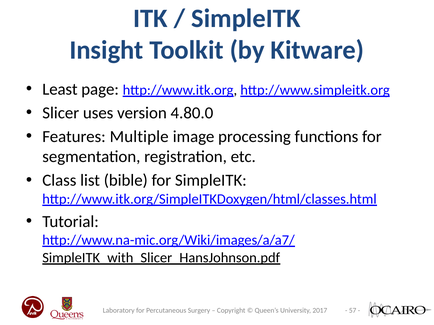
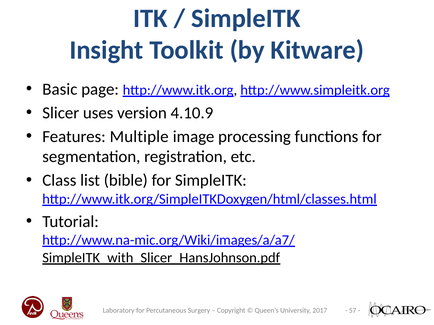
Least: Least -> Basic
4.80.0: 4.80.0 -> 4.10.9
